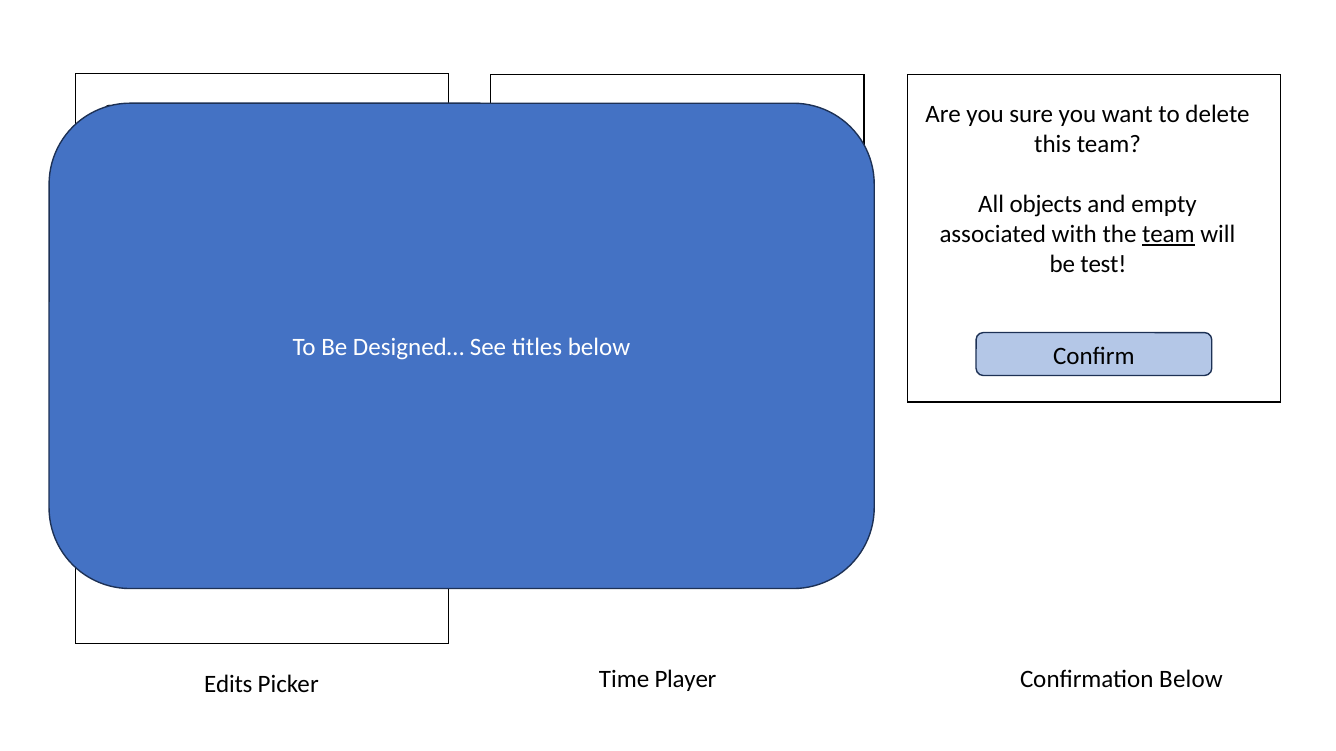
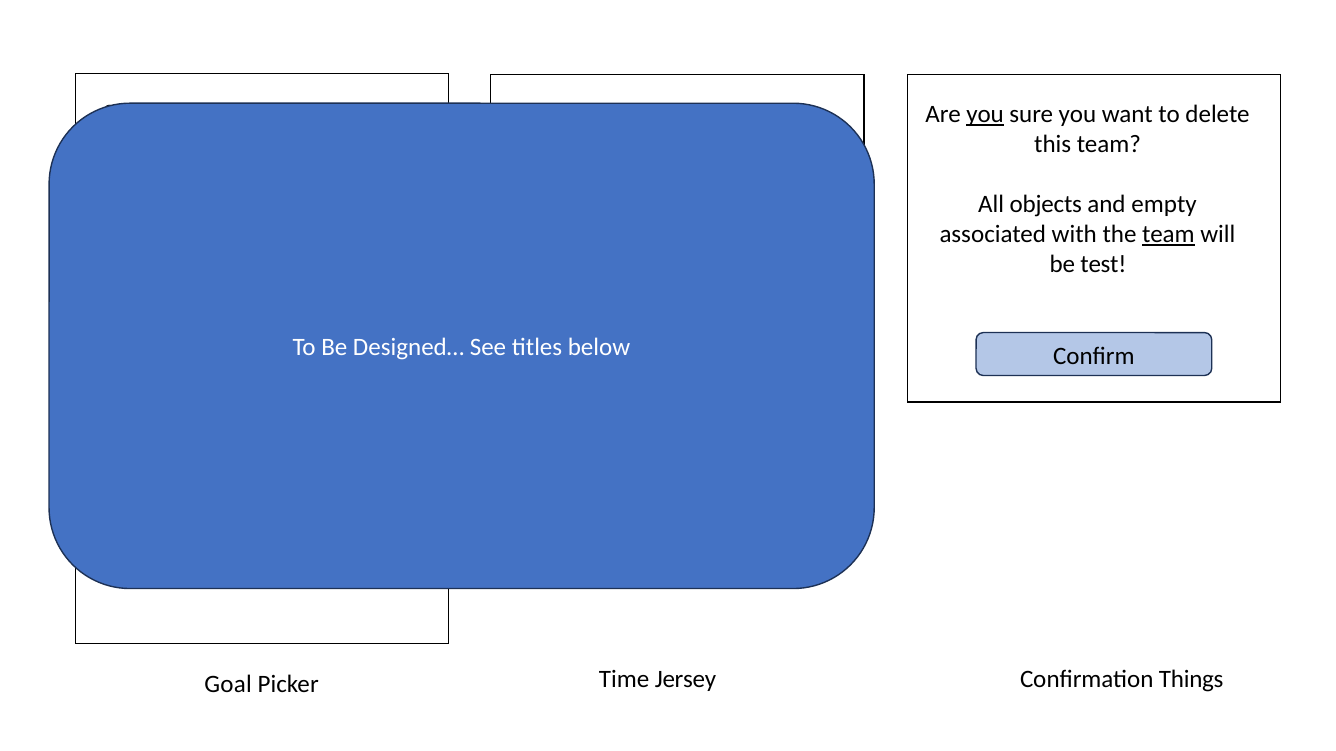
you at (985, 114) underline: none -> present
Time Player: Player -> Jersey
Confirmation Below: Below -> Things
Edits: Edits -> Goal
